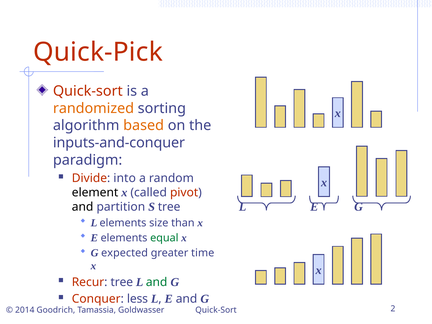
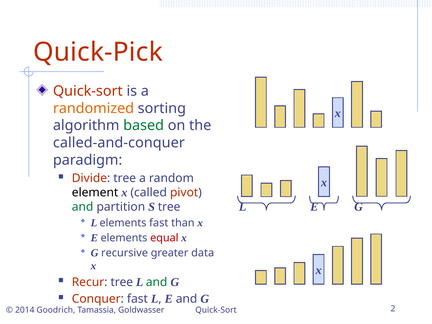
based colour: orange -> green
inputs-and-conquer: inputs-and-conquer -> called-and-conquer
Divide into: into -> tree
and at (83, 207) colour: black -> green
elements size: size -> fast
equal colour: green -> red
expected: expected -> recursive
time: time -> data
Conquer less: less -> fast
